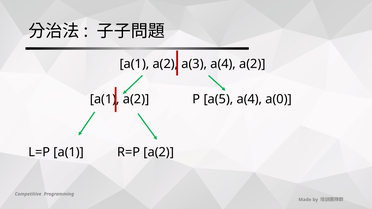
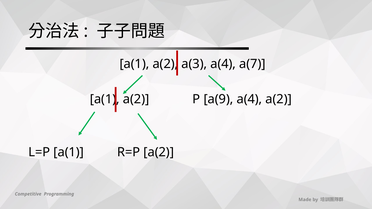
a(4 a(2: a(2 -> a(7
a(5: a(5 -> a(9
a(4 a(0: a(0 -> a(2
